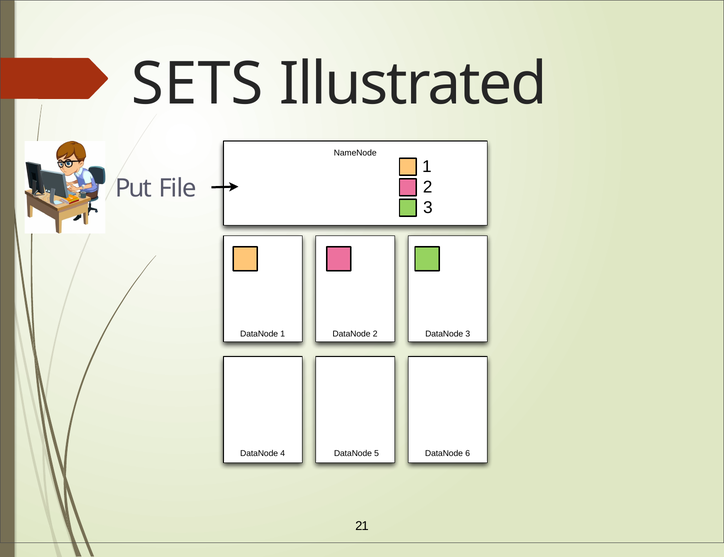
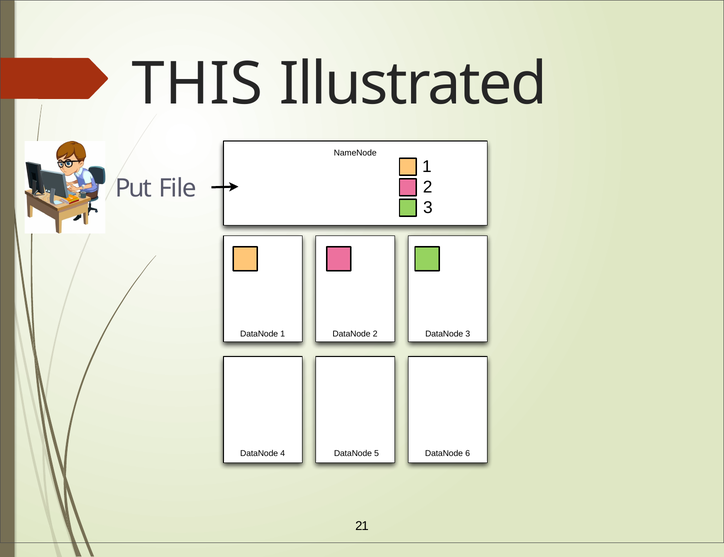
SETS: SETS -> THIS
